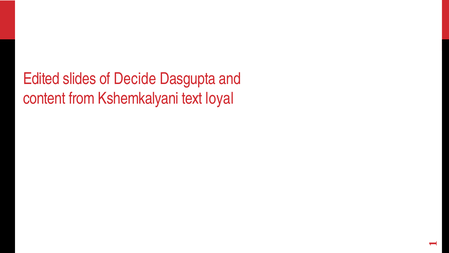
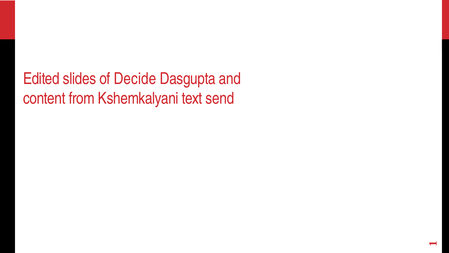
loyal: loyal -> send
